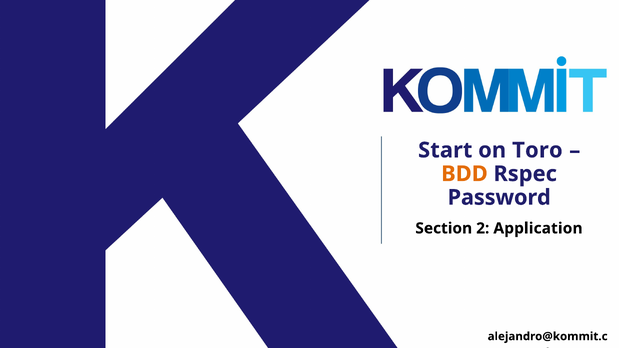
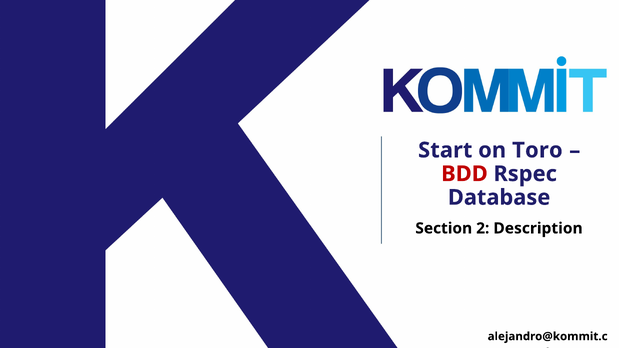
BDD colour: orange -> red
Password: Password -> Database
Application: Application -> Description
